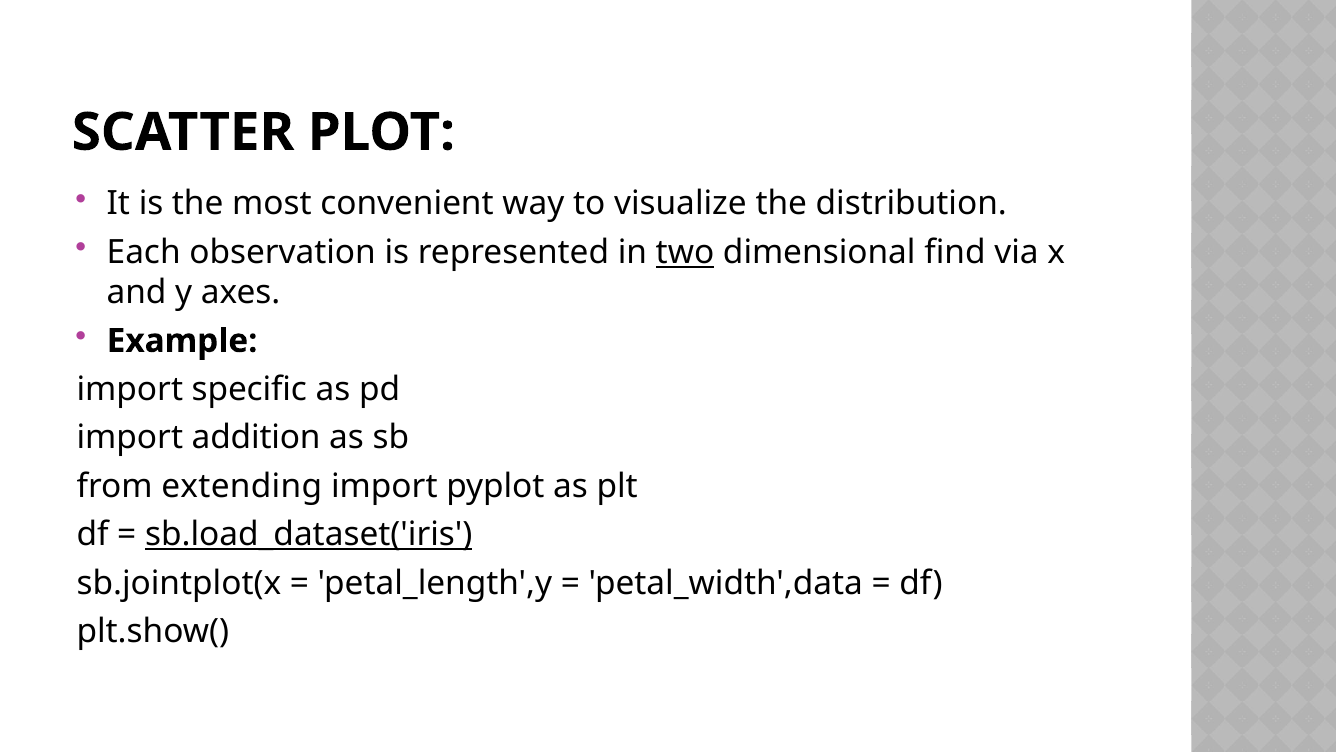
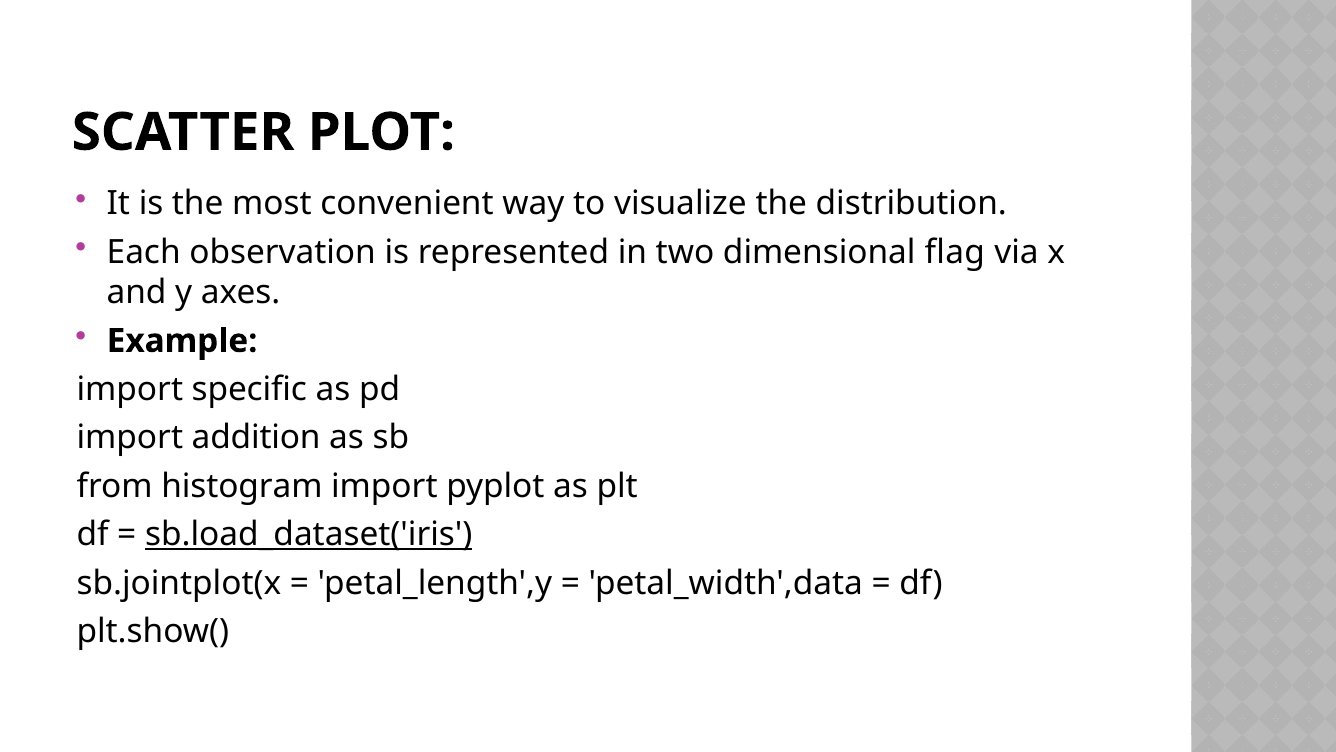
two underline: present -> none
find: find -> flag
extending: extending -> histogram
